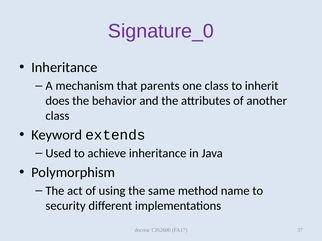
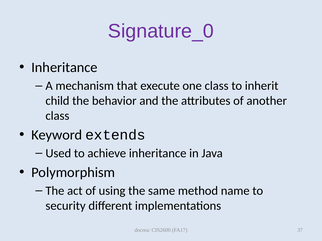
parents: parents -> execute
does: does -> child
